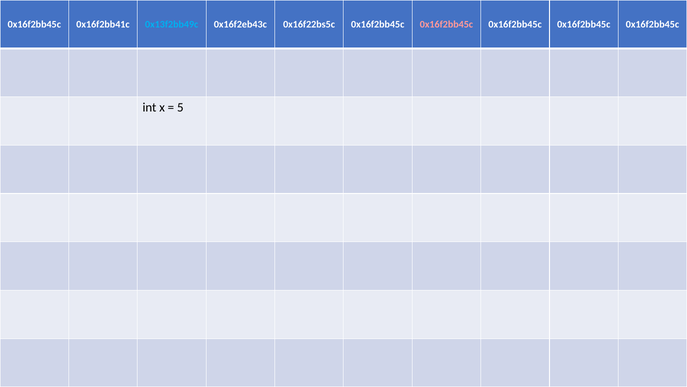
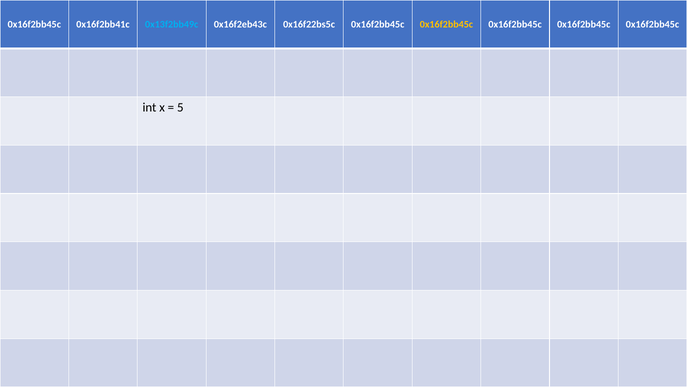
0x16f2bb45c at (446, 24) colour: pink -> yellow
